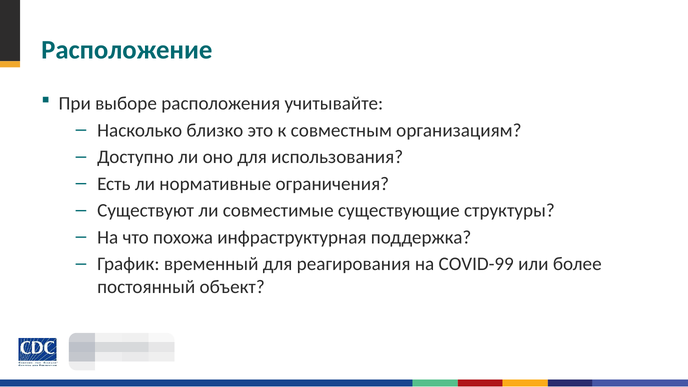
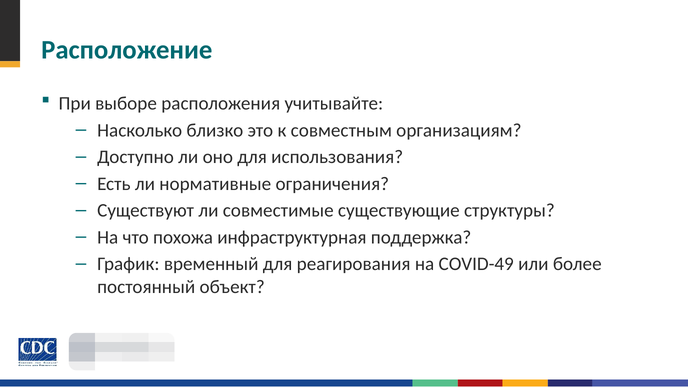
COVID-99: COVID-99 -> COVID-49
